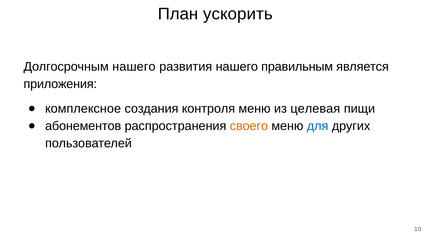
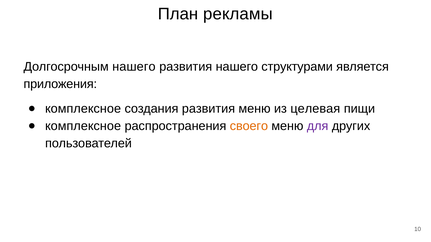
ускорить: ускорить -> рекламы
правильным: правильным -> структурами
создания контроля: контроля -> развития
абонементов at (83, 126): абонементов -> комплексное
для colour: blue -> purple
